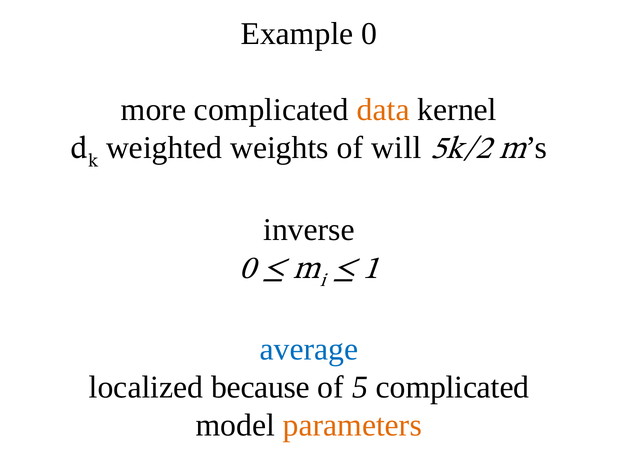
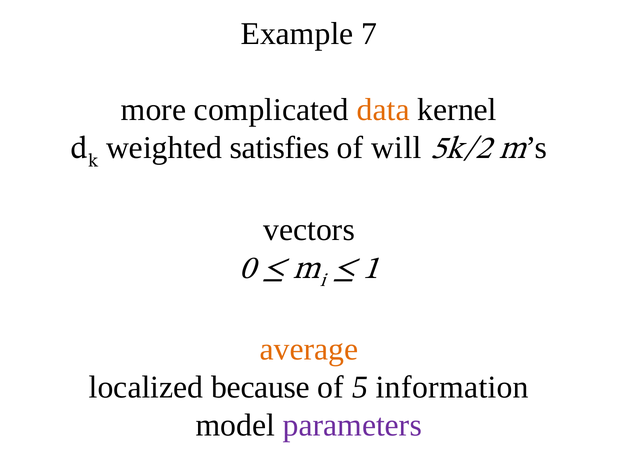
Example 0: 0 -> 7
weights: weights -> satisfies
inverse: inverse -> vectors
average colour: blue -> orange
5 complicated: complicated -> information
parameters colour: orange -> purple
